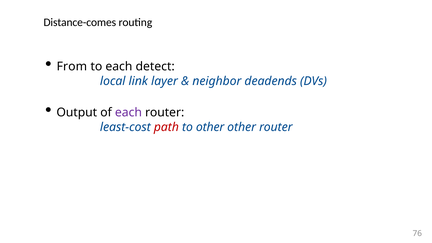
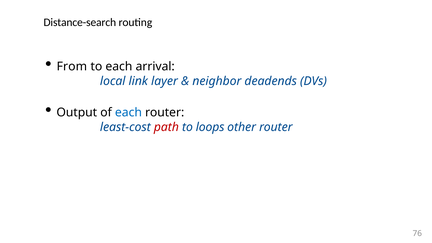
Distance-comes: Distance-comes -> Distance-search
detect: detect -> arrival
each at (128, 113) colour: purple -> blue
to other: other -> loops
